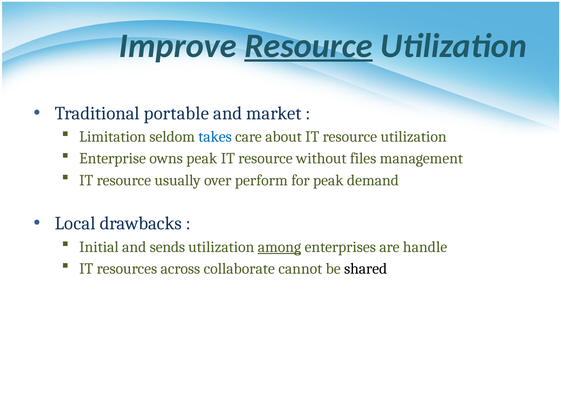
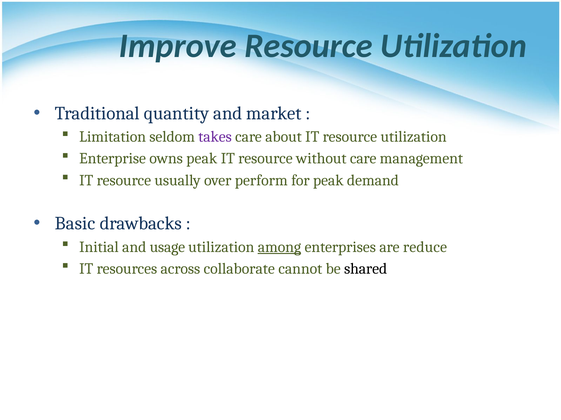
Resource at (309, 46) underline: present -> none
portable: portable -> quantity
takes colour: blue -> purple
without files: files -> care
Local: Local -> Basic
sends: sends -> usage
handle: handle -> reduce
